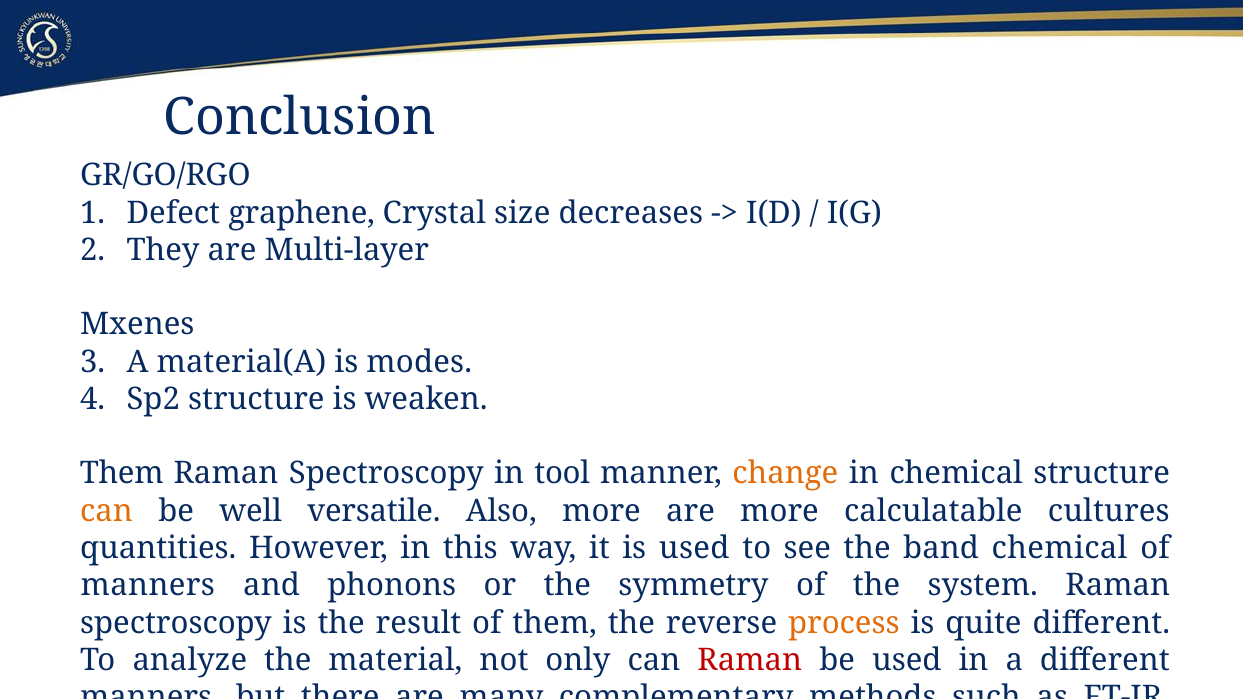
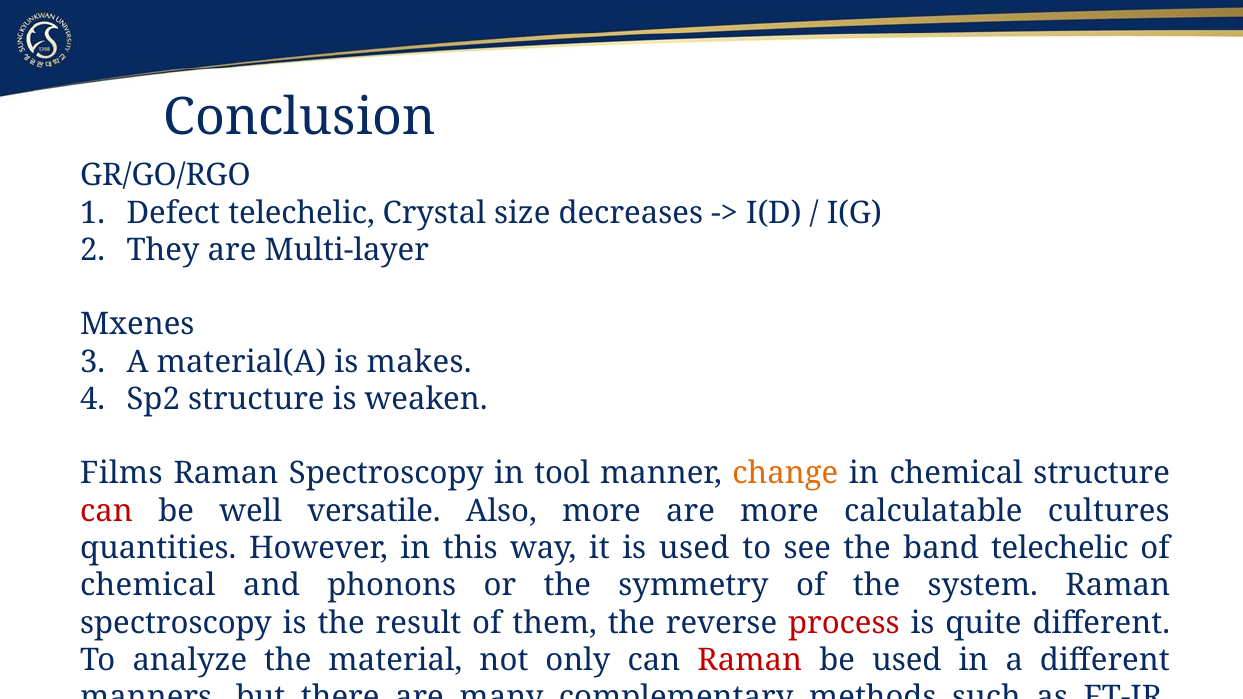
Defect graphene: graphene -> telechelic
is modes: modes -> makes
Them at (122, 474): Them -> Films
can at (106, 511) colour: orange -> red
band chemical: chemical -> telechelic
manners at (148, 586): manners -> chemical
process colour: orange -> red
